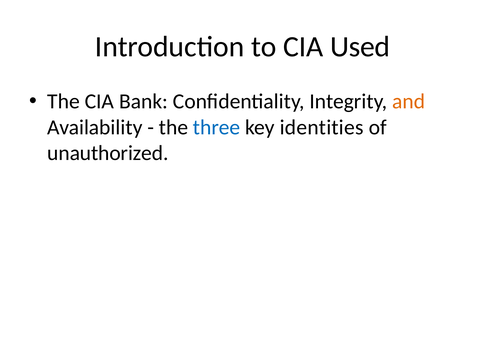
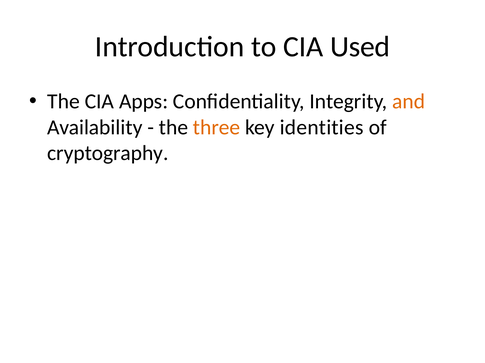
Bank: Bank -> Apps
three colour: blue -> orange
unauthorized: unauthorized -> cryptography
